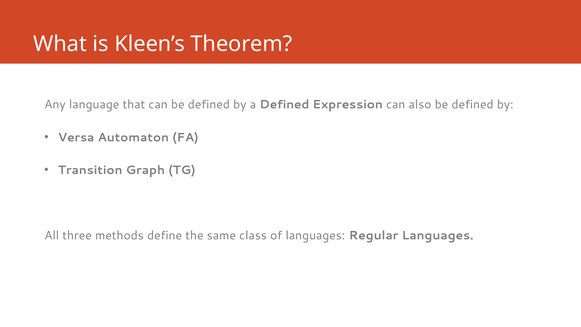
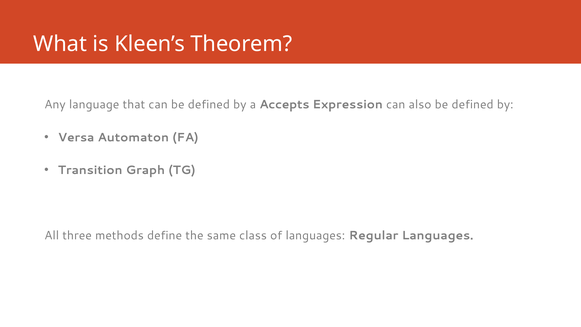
a Defined: Defined -> Accepts
